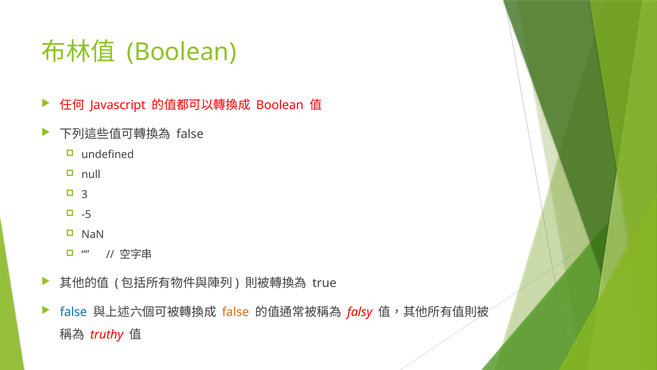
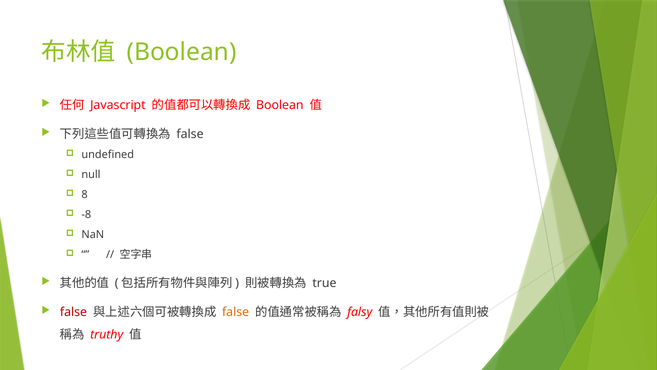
3: 3 -> 8
-5: -5 -> -8
false at (73, 312) colour: blue -> red
